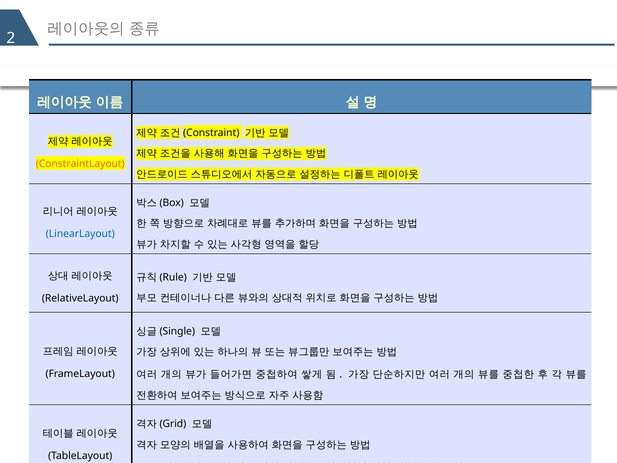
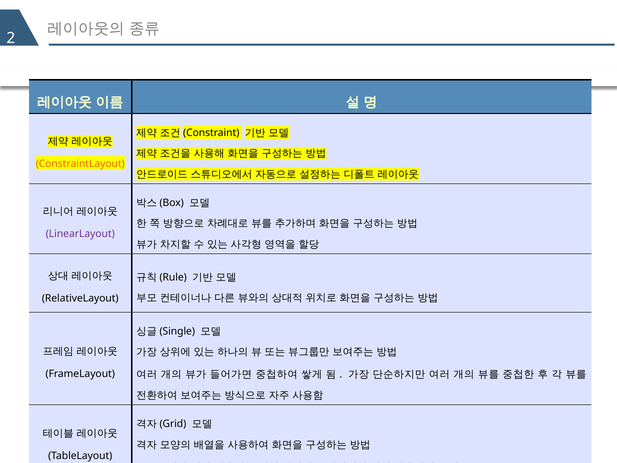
LinearLayout colour: blue -> purple
